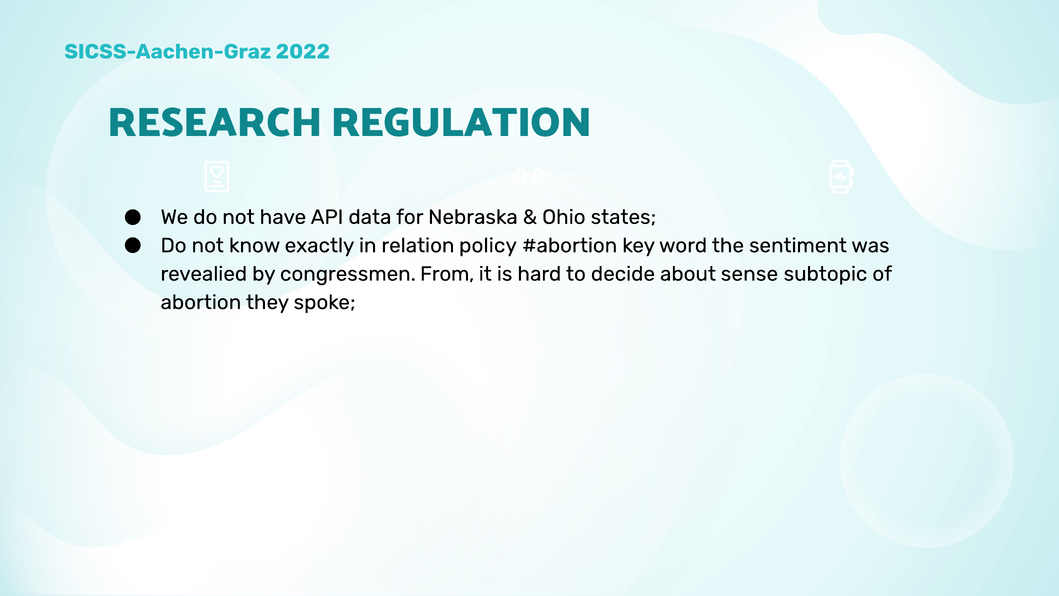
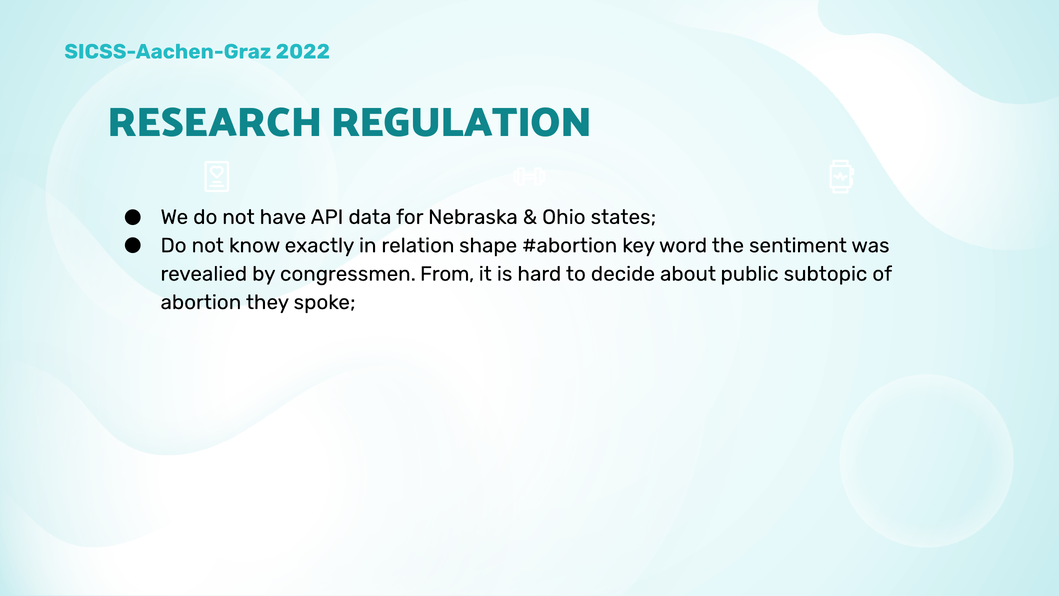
policy: policy -> shape
sense: sense -> public
